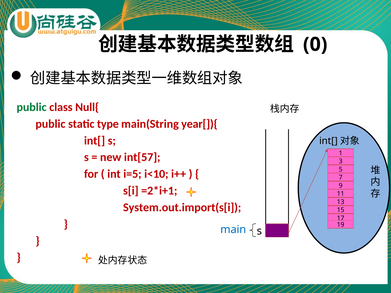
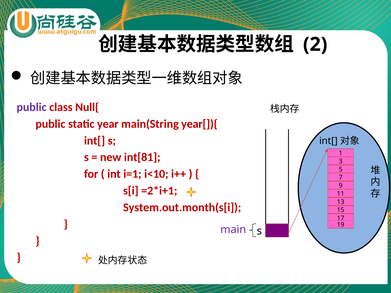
0: 0 -> 2
public at (32, 107) colour: green -> purple
type: type -> year
int[57: int[57 -> int[81
i=5: i=5 -> i=1
System.out.import(s[i: System.out.import(s[i -> System.out.month(s[i
main colour: blue -> purple
